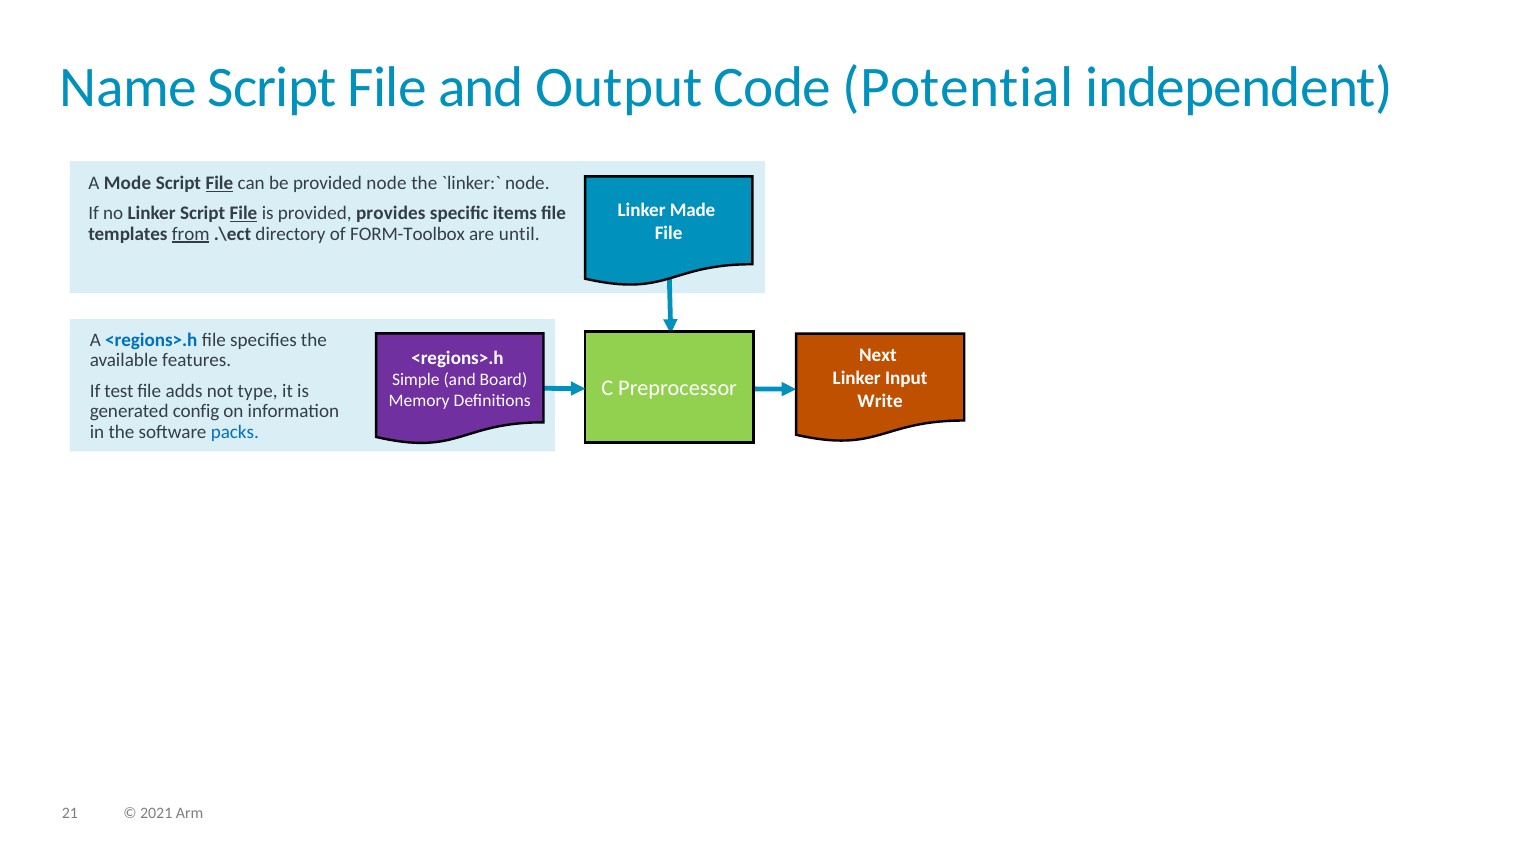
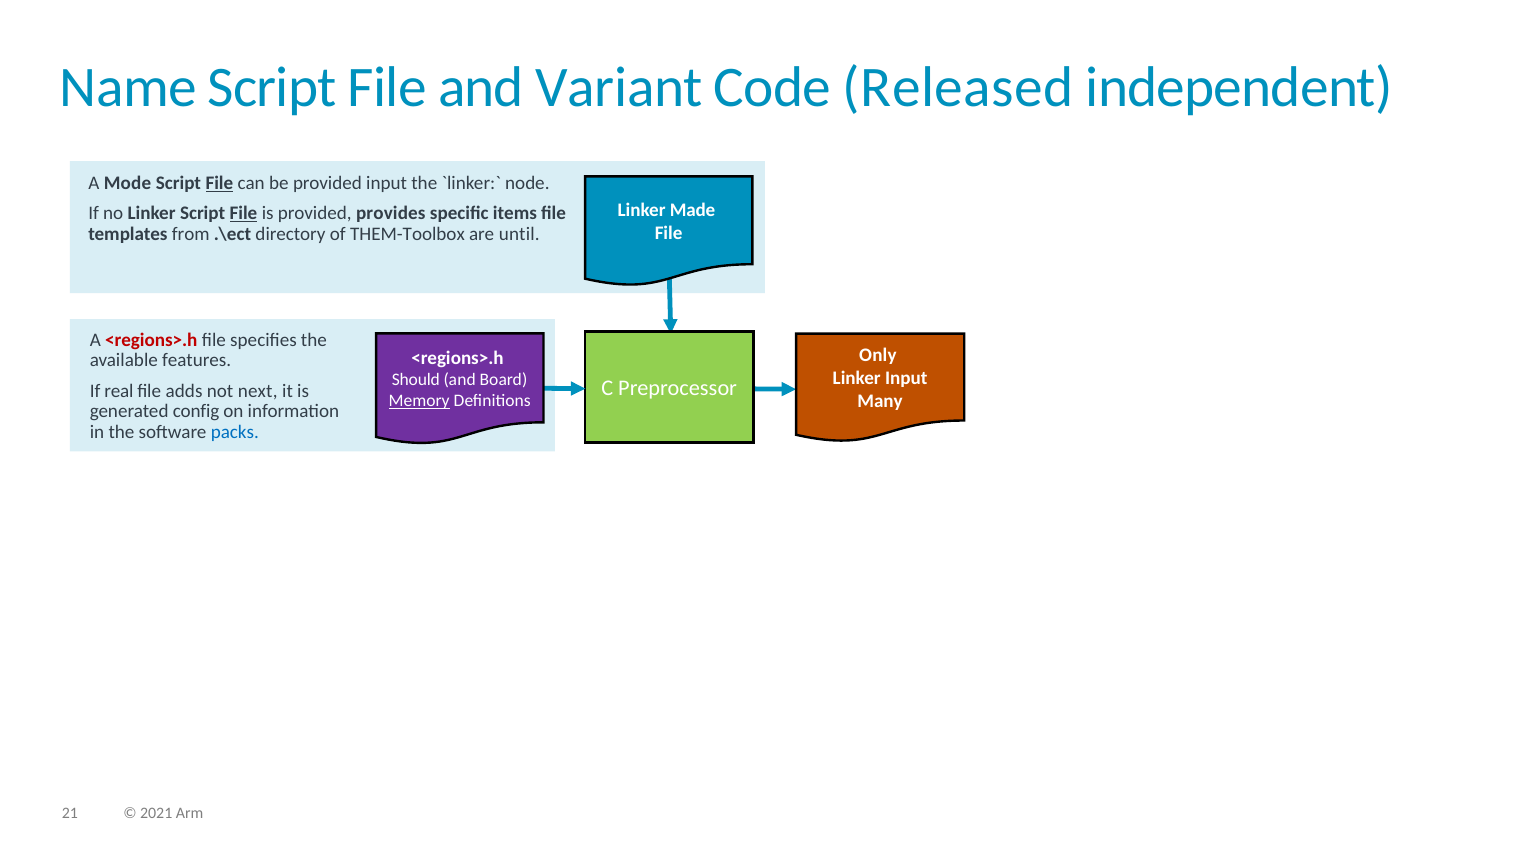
Output: Output -> Variant
Potential: Potential -> Released
provided node: node -> input
from underline: present -> none
FORM-Toolbox: FORM-Toolbox -> THEM-Toolbox
<regions>.h at (151, 340) colour: blue -> red
Next: Next -> Only
Simple: Simple -> Should
test: test -> real
type: type -> next
Write: Write -> Many
Memory underline: none -> present
